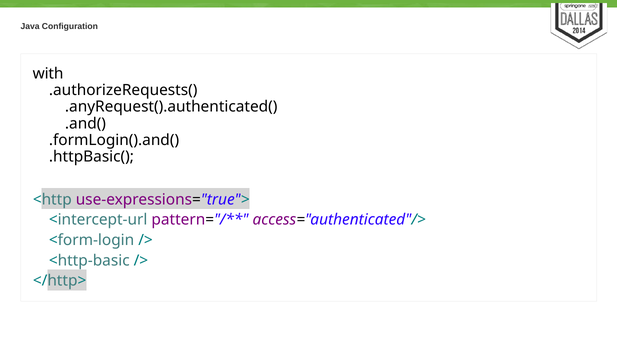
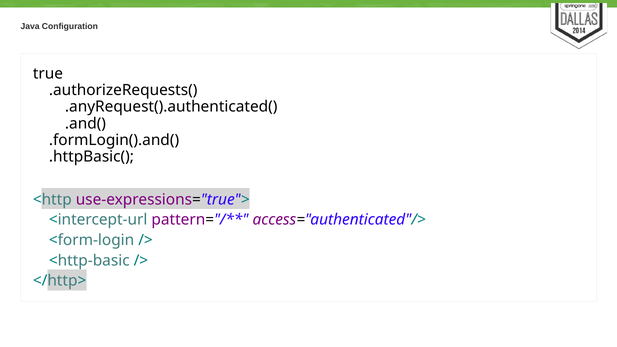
with: with -> true
